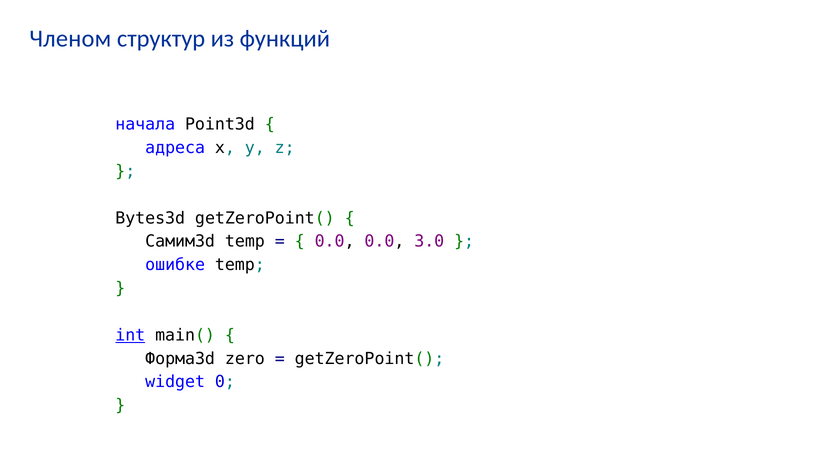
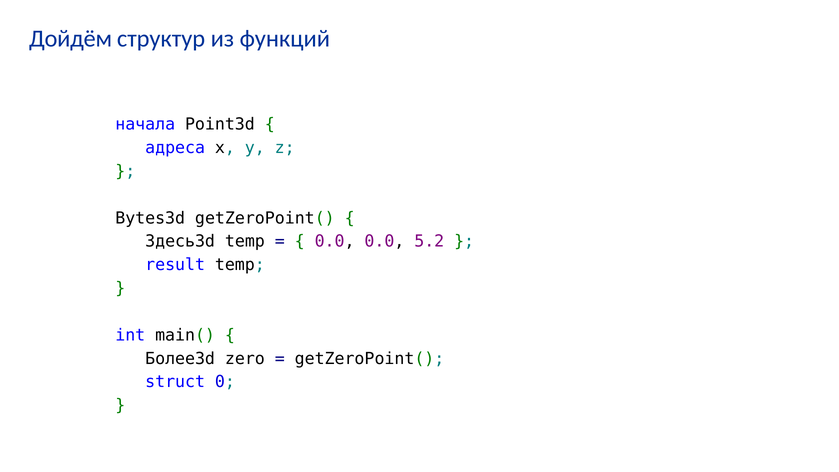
Членом: Членом -> Дойдём
Самим3d: Самим3d -> Здесь3d
3.0: 3.0 -> 5.2
ошибке: ошибке -> result
int underline: present -> none
Форма3d: Форма3d -> Более3d
widget: widget -> struct
